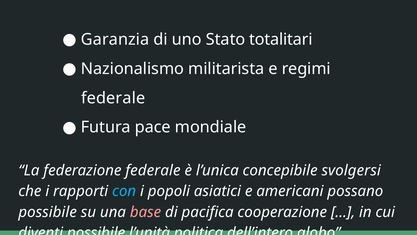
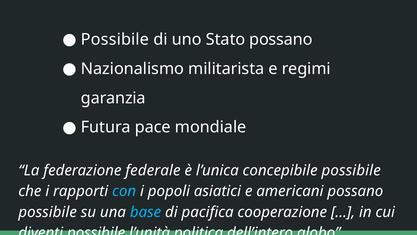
Garanzia at (115, 39): Garanzia -> Possibile
Stato totalitari: totalitari -> possano
federale at (113, 98): federale -> garanzia
concepibile svolgersi: svolgersi -> possibile
base colour: pink -> light blue
